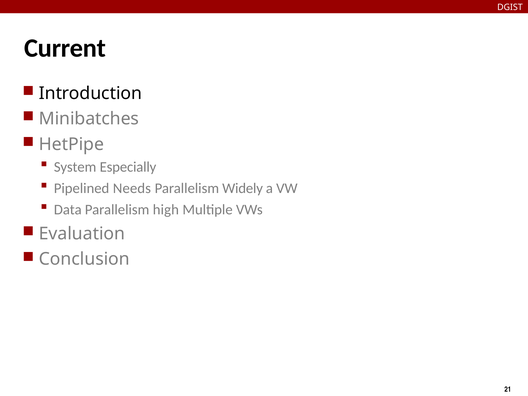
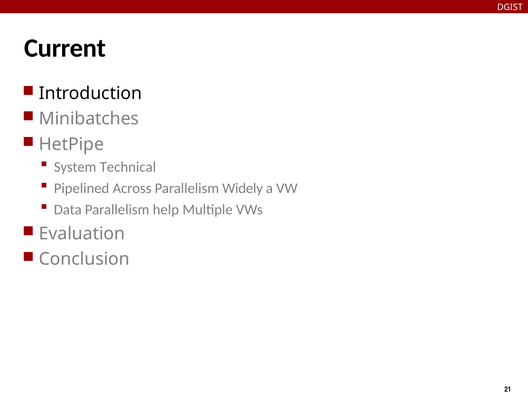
Especially: Especially -> Technical
Needs: Needs -> Across
high: high -> help
